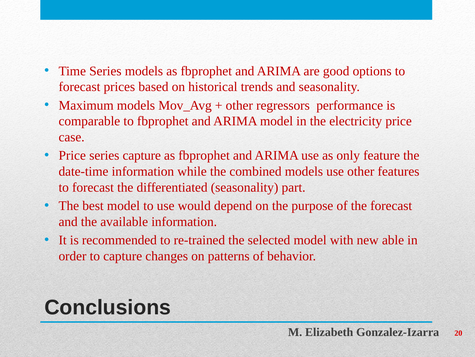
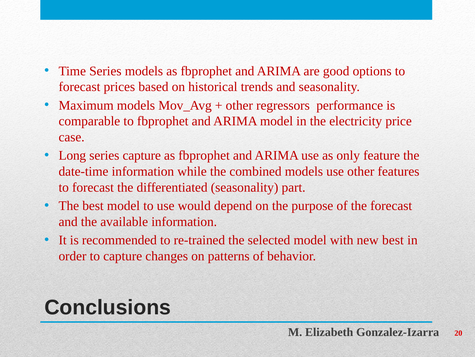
Price at (72, 155): Price -> Long
new able: able -> best
